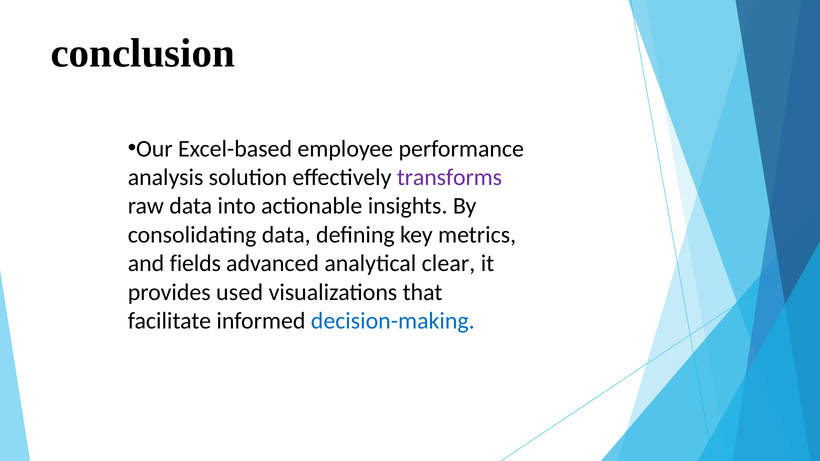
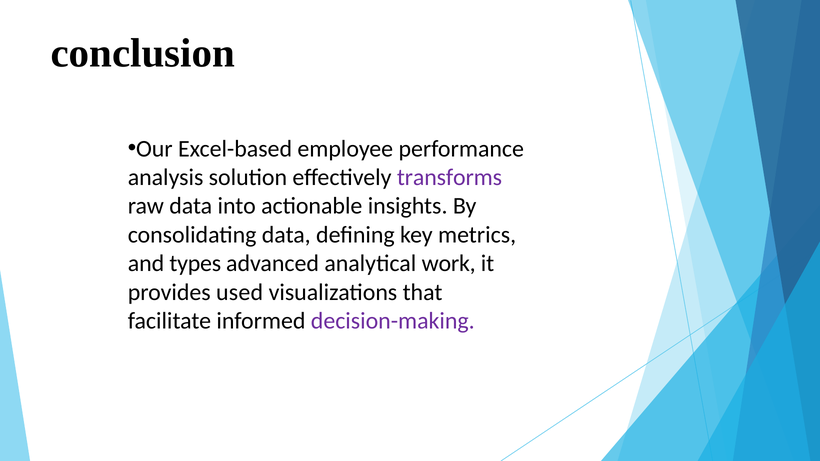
fields: fields -> types
clear: clear -> work
decision-making colour: blue -> purple
